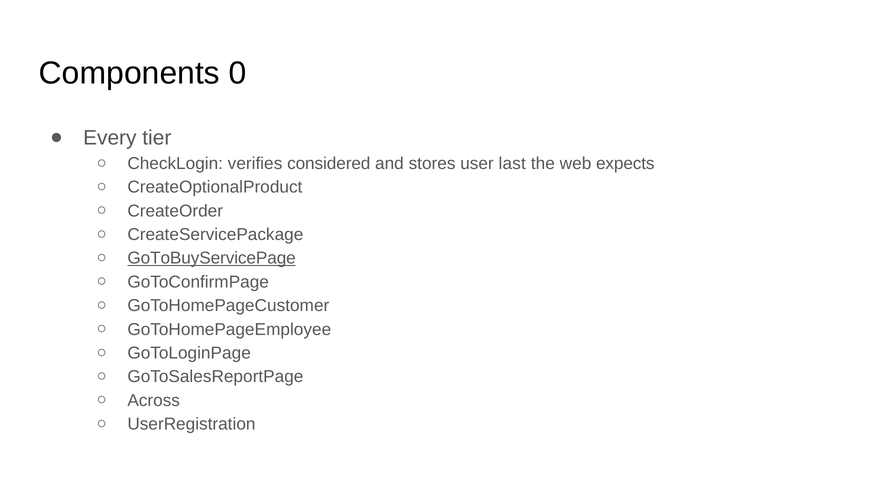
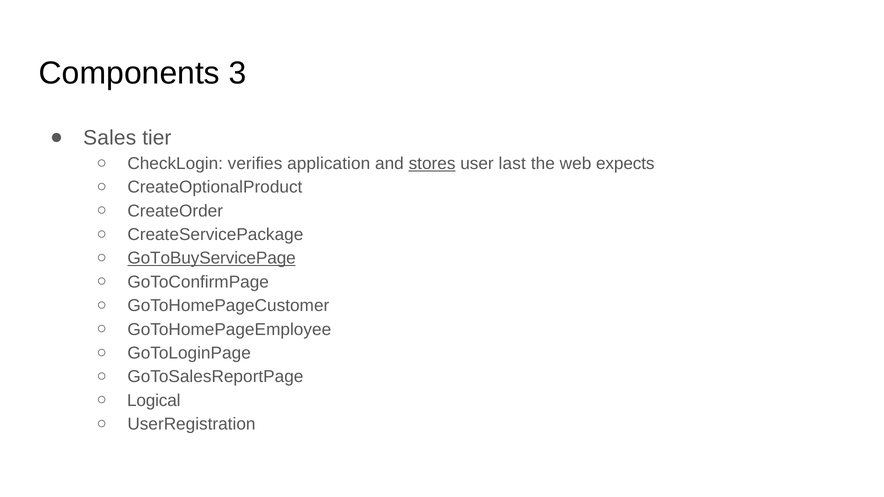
0: 0 -> 3
Every: Every -> Sales
considered: considered -> application
stores underline: none -> present
Across: Across -> Logical
